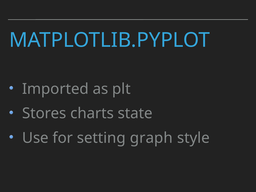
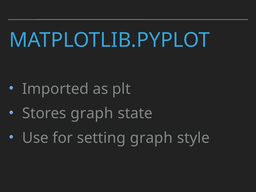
Stores charts: charts -> graph
